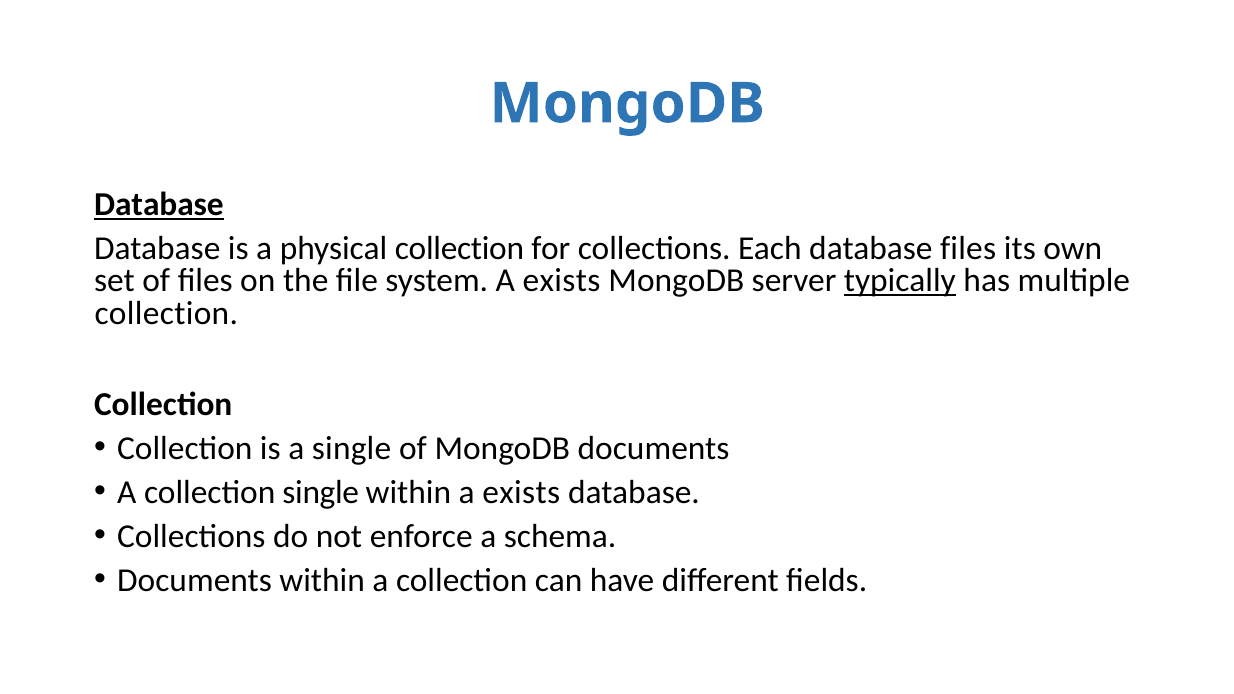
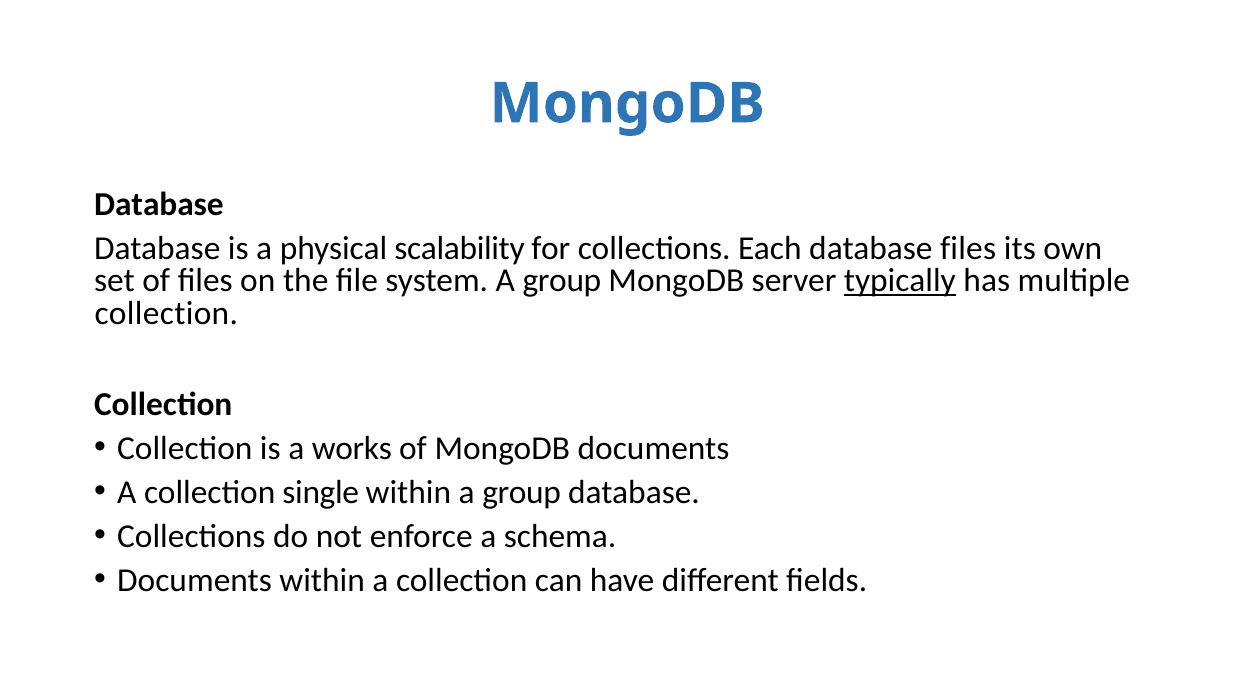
Database at (159, 204) underline: present -> none
physical collection: collection -> scalability
system A exists: exists -> group
a single: single -> works
within a exists: exists -> group
